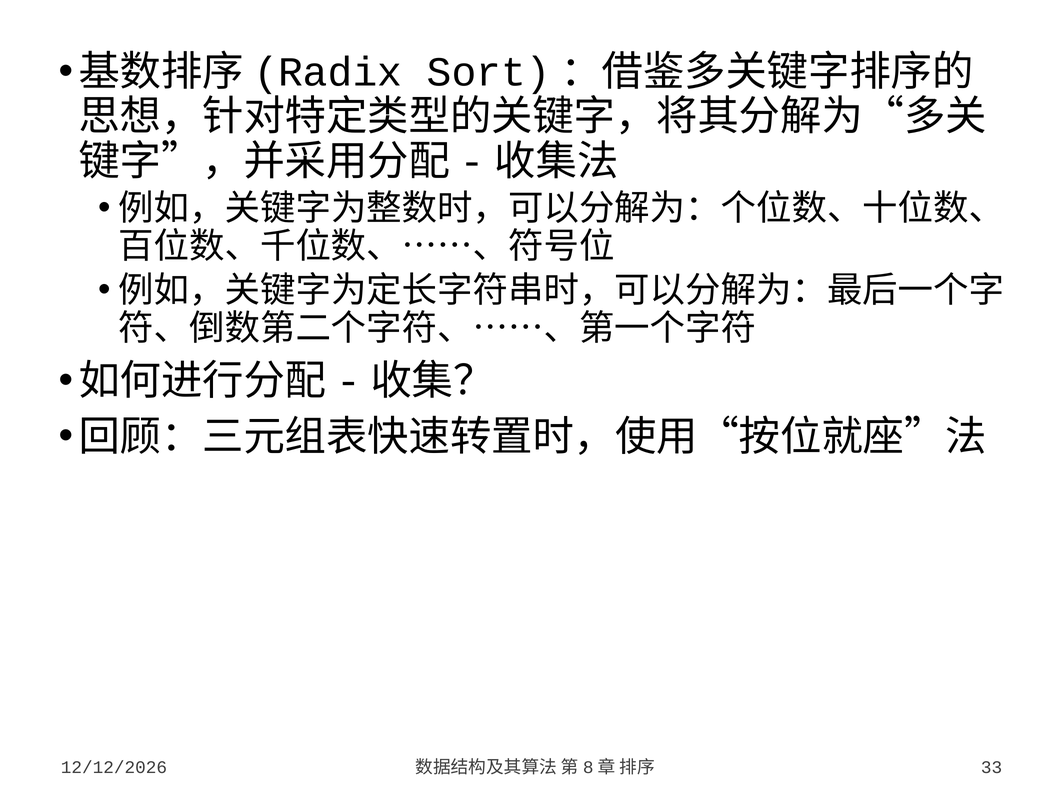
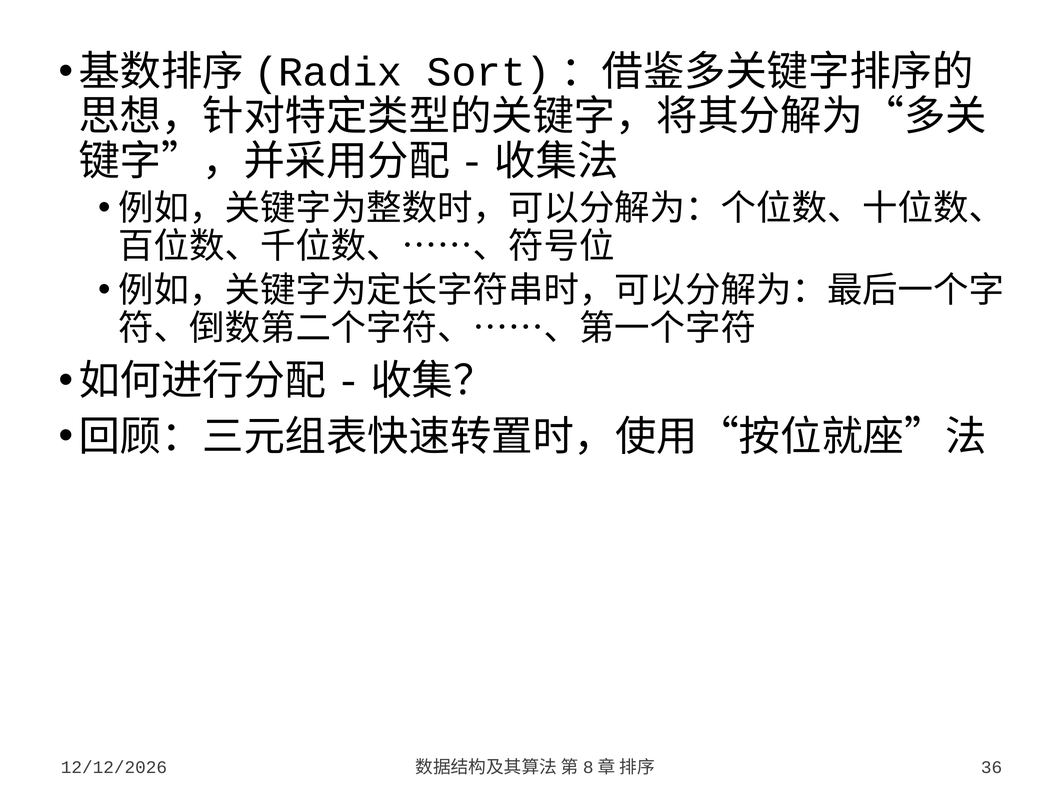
33: 33 -> 36
